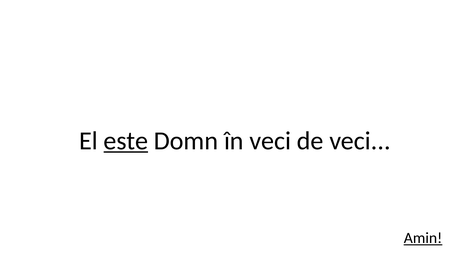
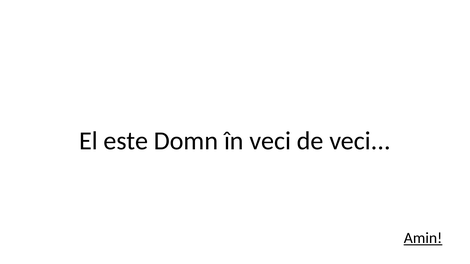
este underline: present -> none
